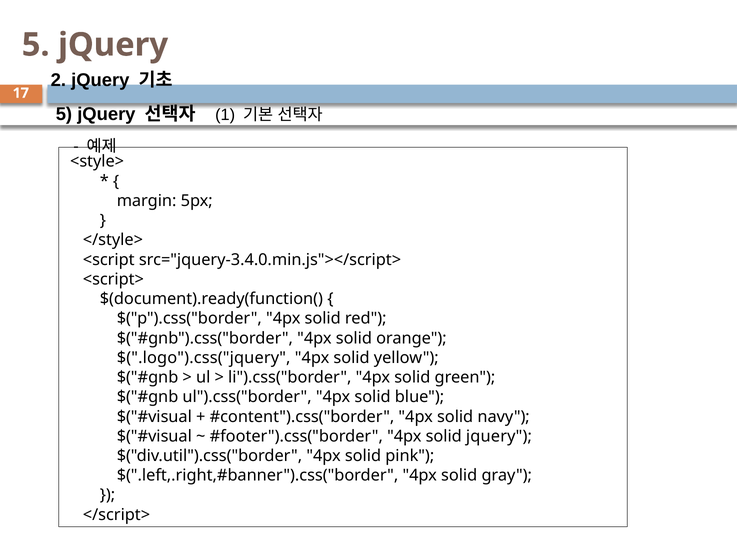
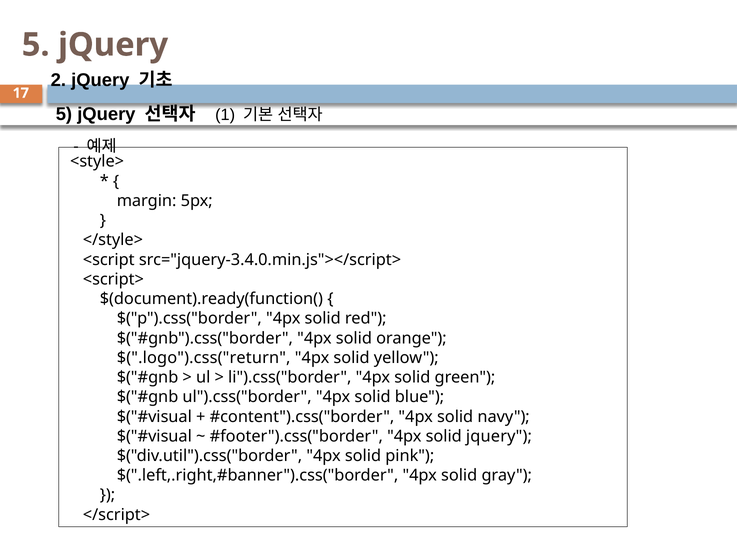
$(".logo").css("jquery: $(".logo").css("jquery -> $(".logo").css("return
